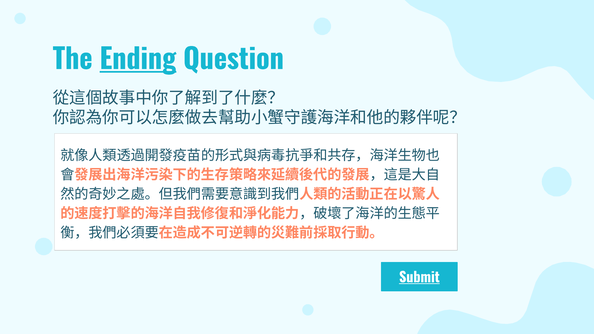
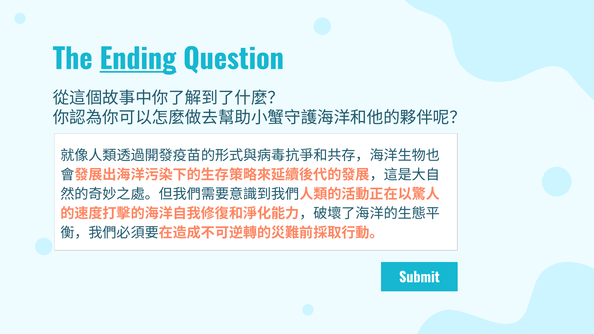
Submit underline: present -> none
